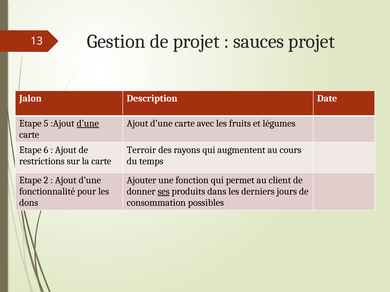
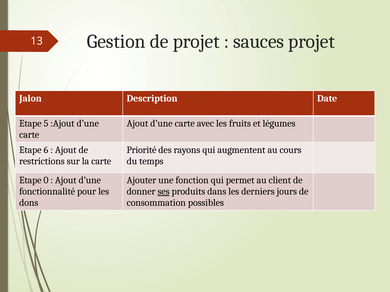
d’une at (88, 124) underline: present -> none
Terroir: Terroir -> Priorité
2: 2 -> 0
